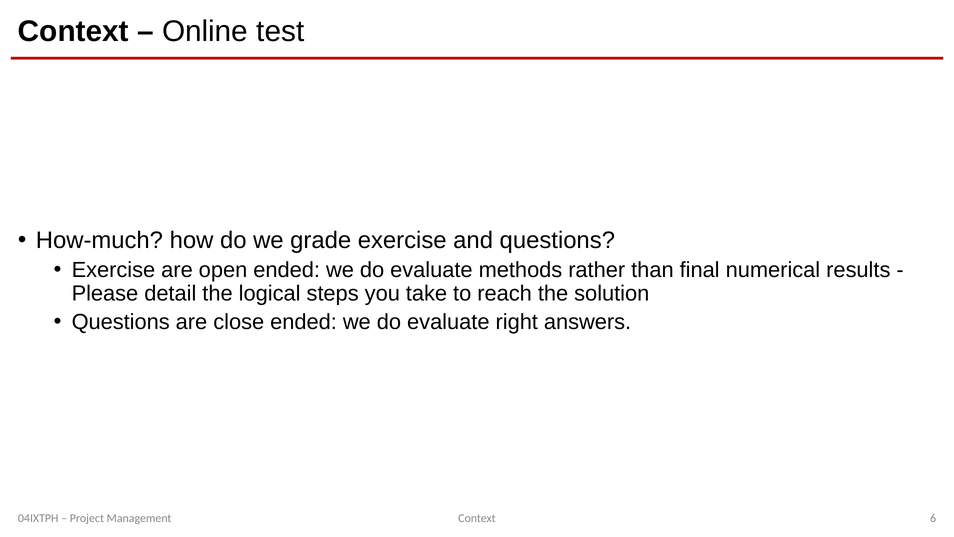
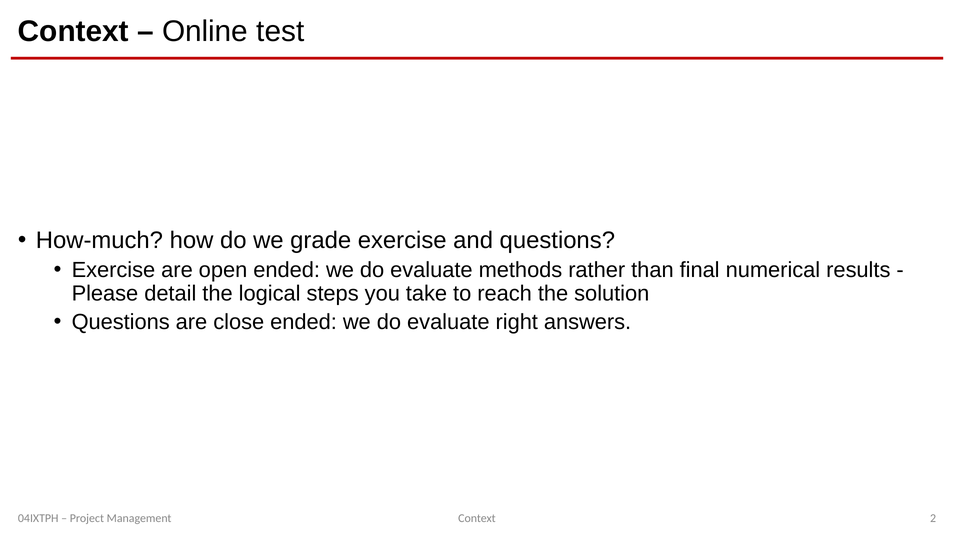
6: 6 -> 2
